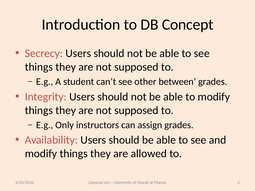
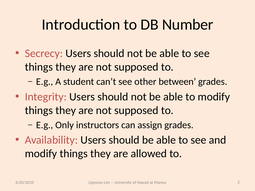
Concept: Concept -> Number
